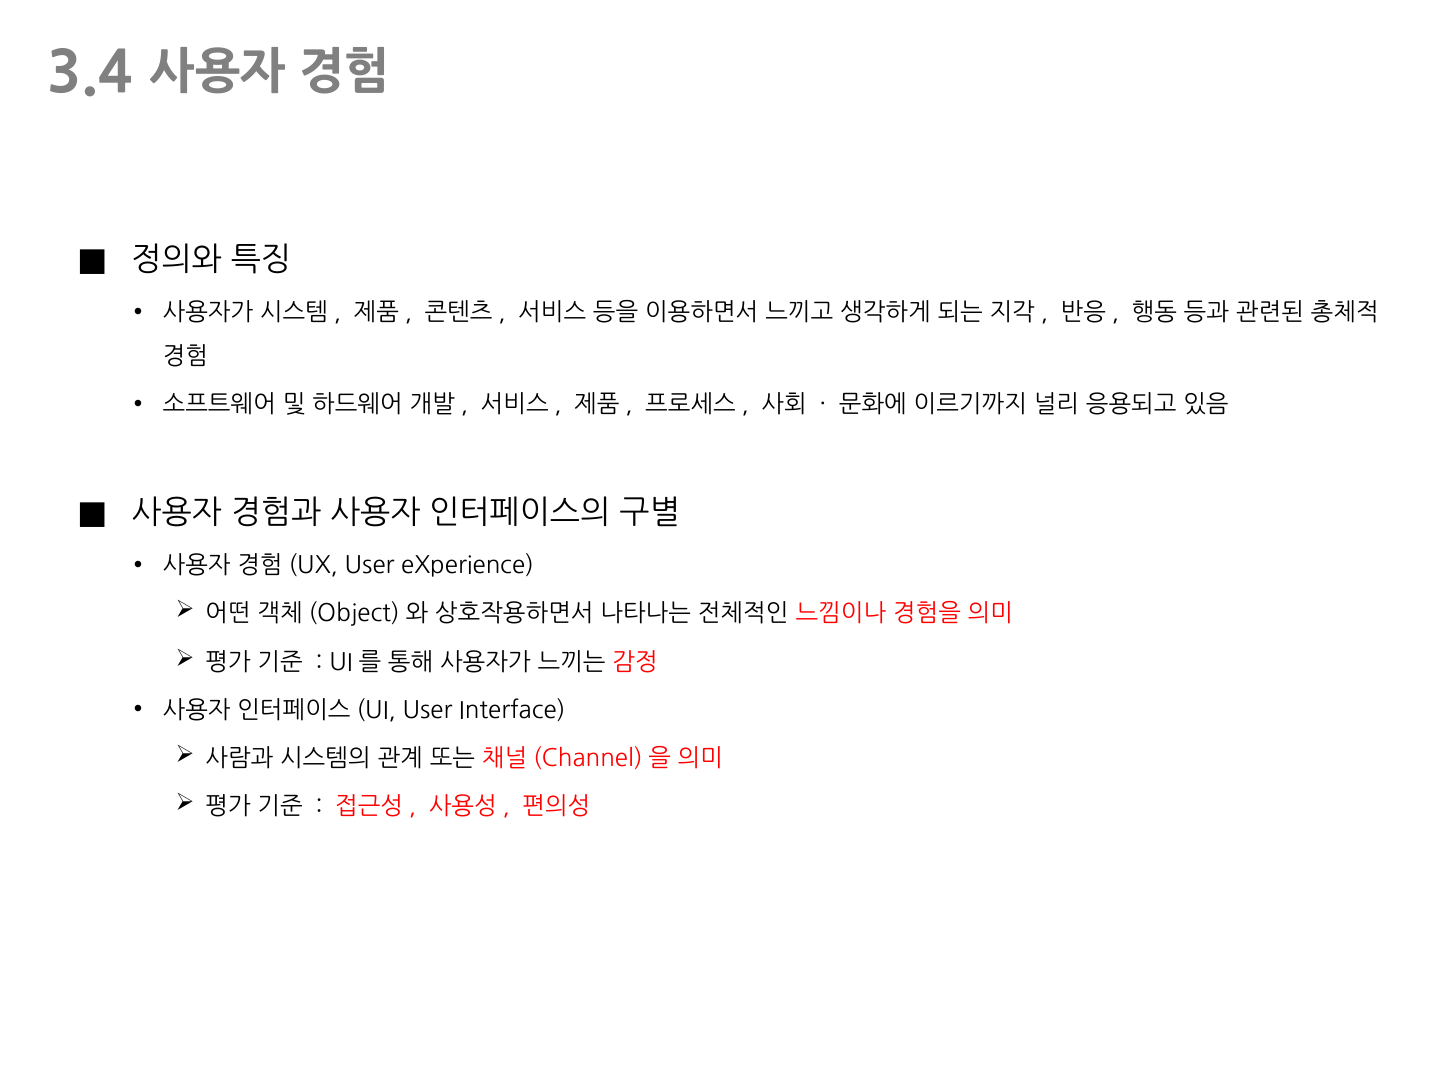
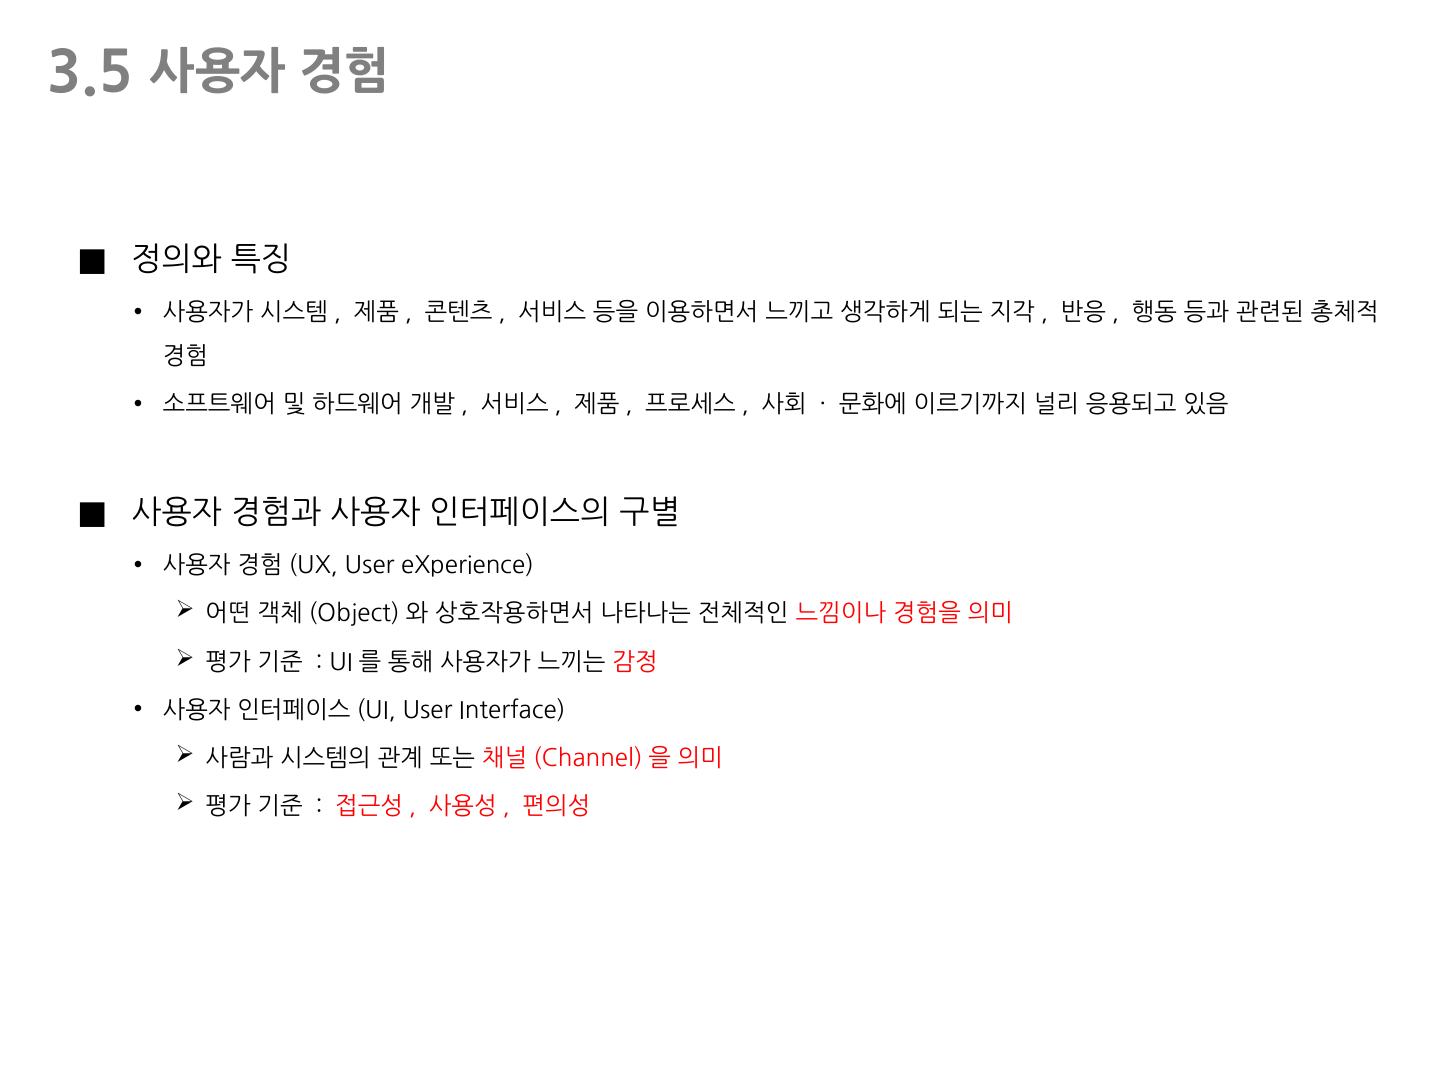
3.4: 3.4 -> 3.5
